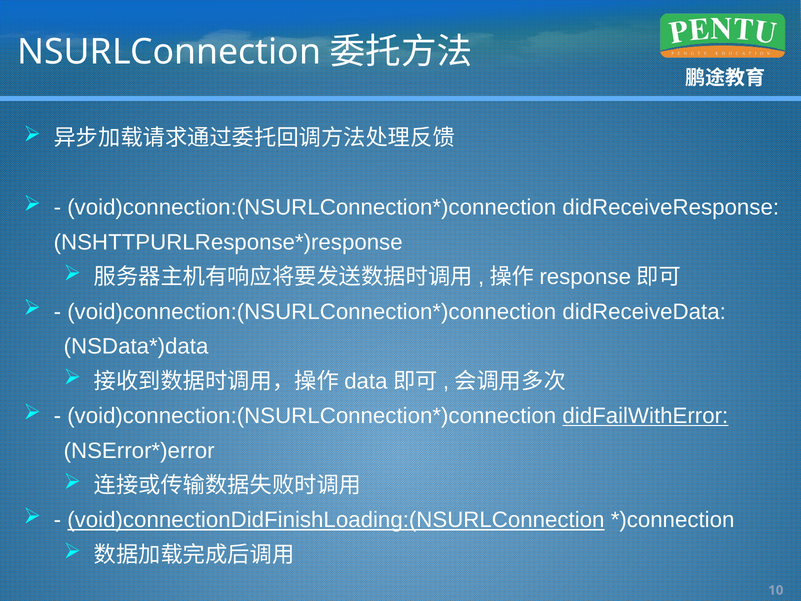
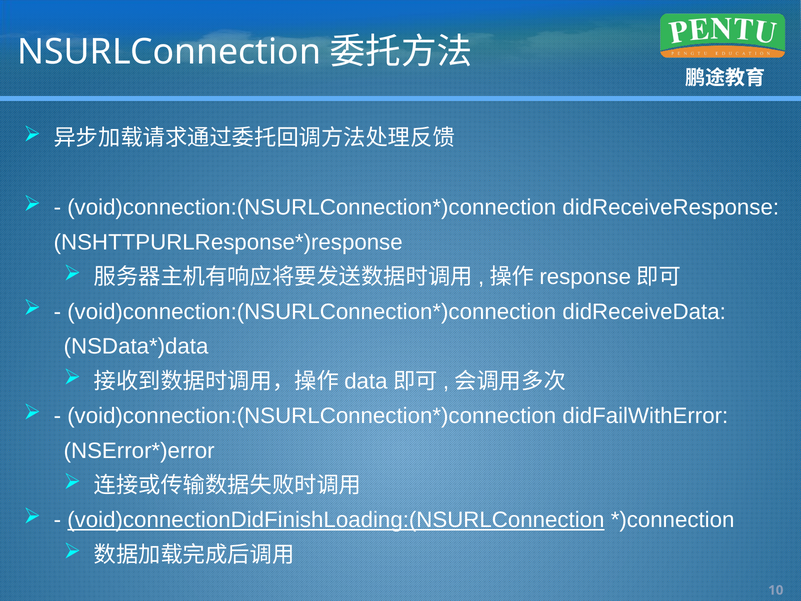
didFailWithError underline: present -> none
